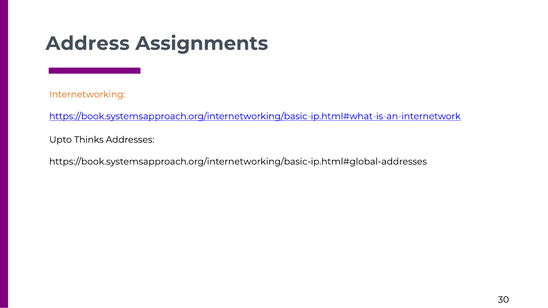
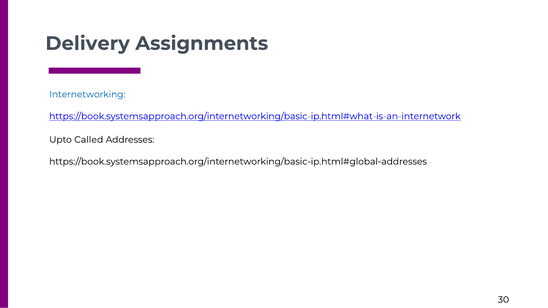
Address: Address -> Delivery
Internetworking colour: orange -> blue
Thinks: Thinks -> Called
